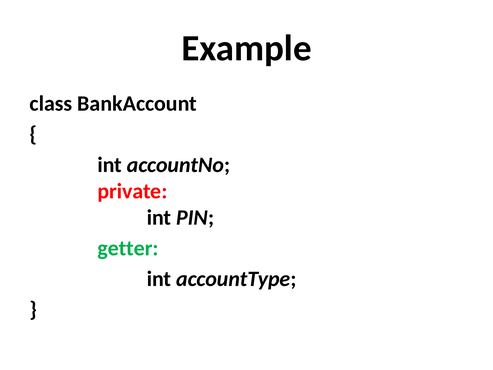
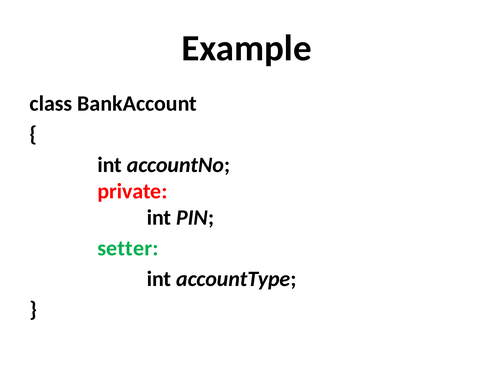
getter: getter -> setter
